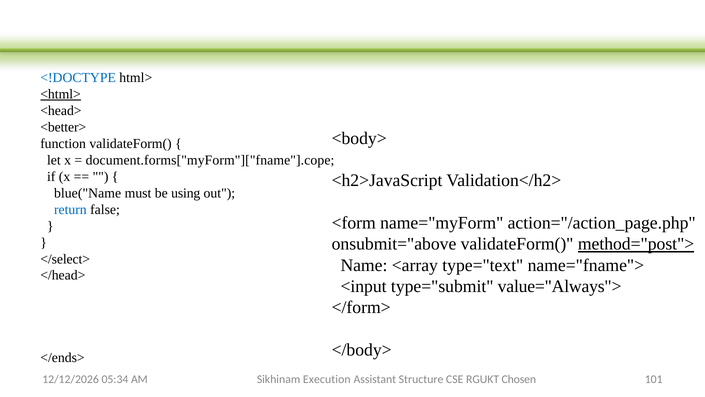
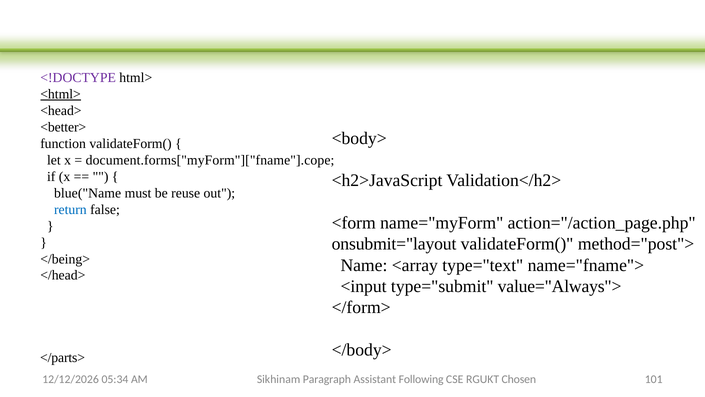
<!DOCTYPE colour: blue -> purple
using: using -> reuse
onsubmit="above: onsubmit="above -> onsubmit="layout
method="post"> underline: present -> none
</select>: </select> -> </being>
</ends>: </ends> -> </parts>
Execution: Execution -> Paragraph
Structure: Structure -> Following
